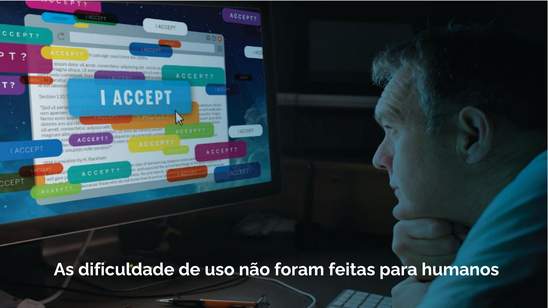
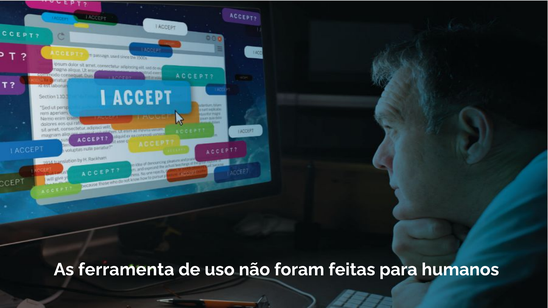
dificuldade: dificuldade -> ferramenta
